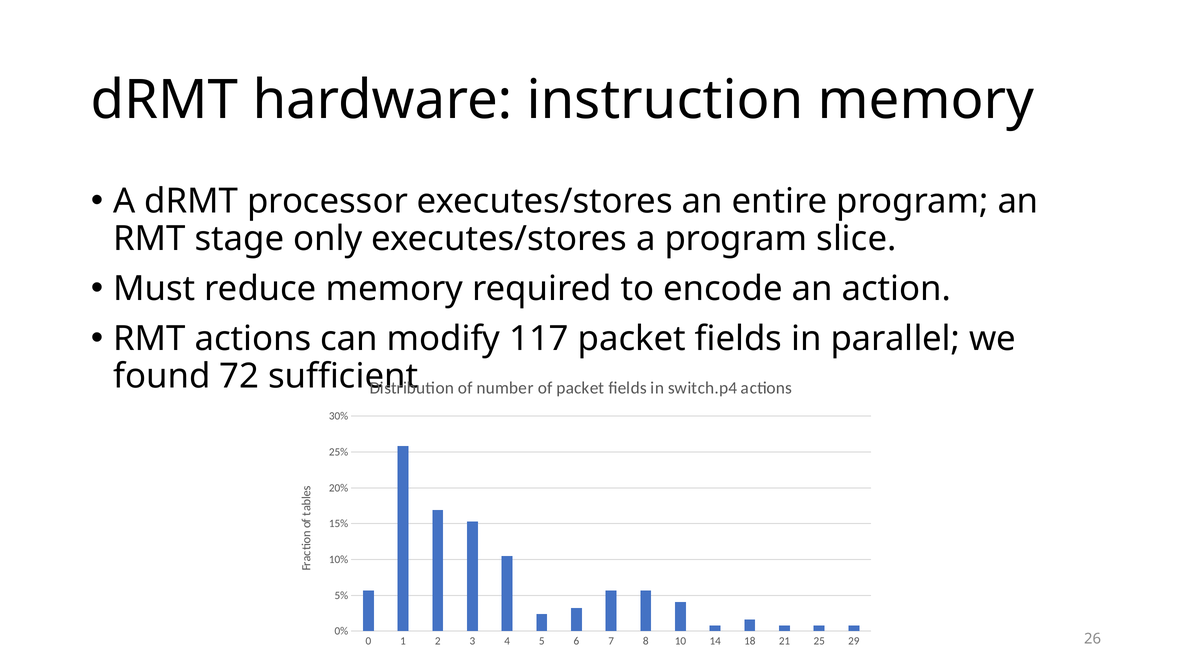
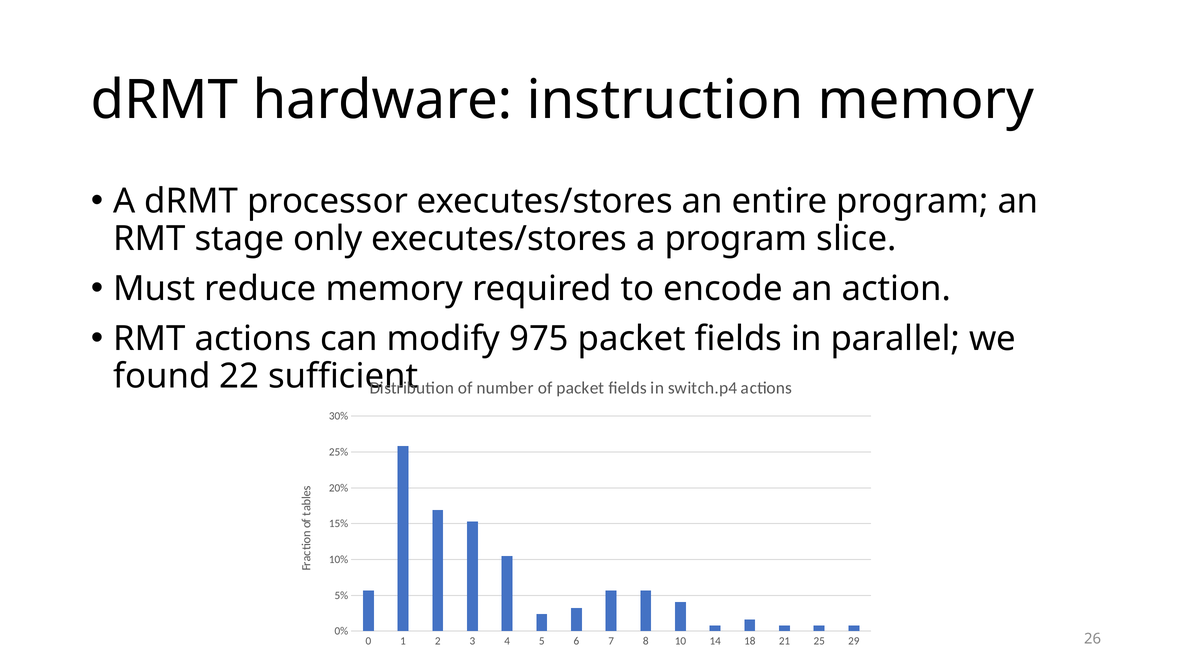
117: 117 -> 975
72: 72 -> 22
